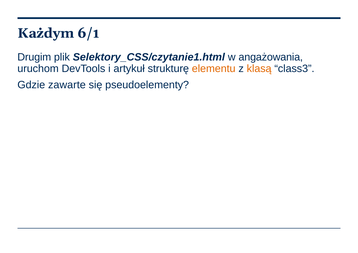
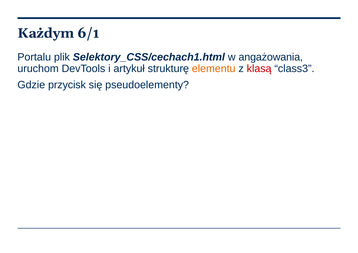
Drugim: Drugim -> Portalu
Selektory_CSS/czytanie1.html: Selektory_CSS/czytanie1.html -> Selektory_CSS/cechach1.html
klasą colour: orange -> red
zawarte: zawarte -> przycisk
